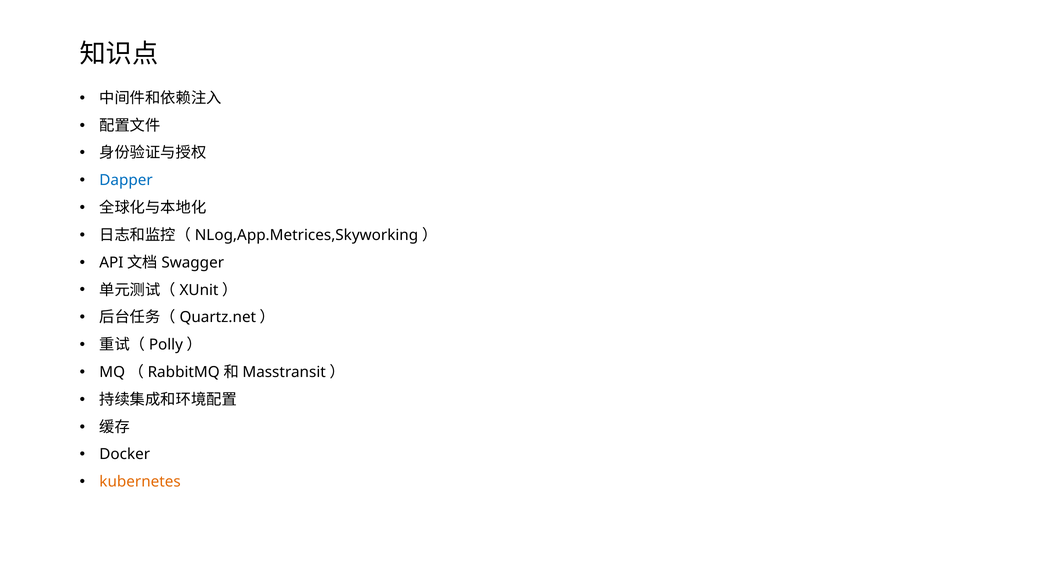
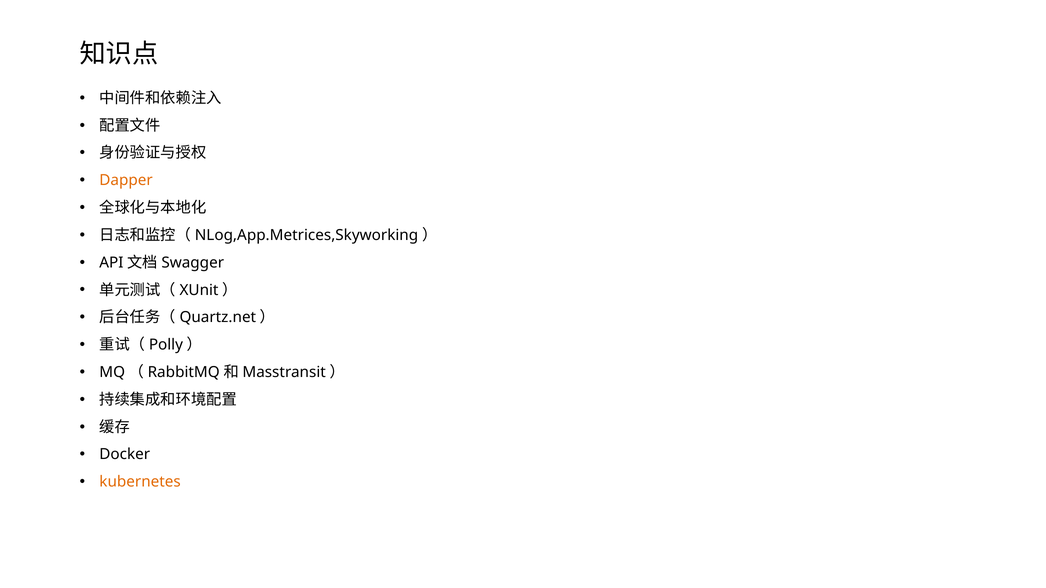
Dapper colour: blue -> orange
